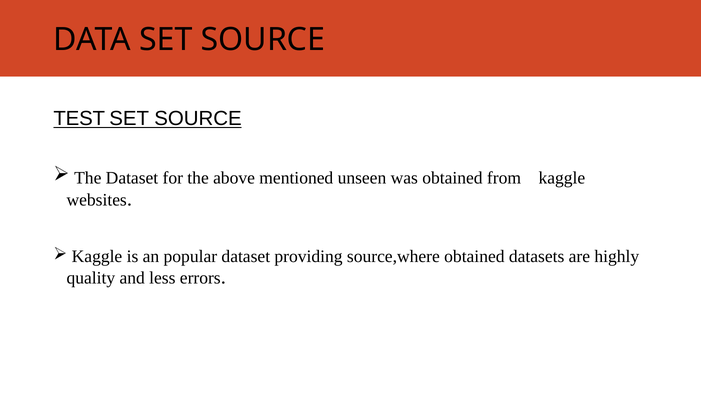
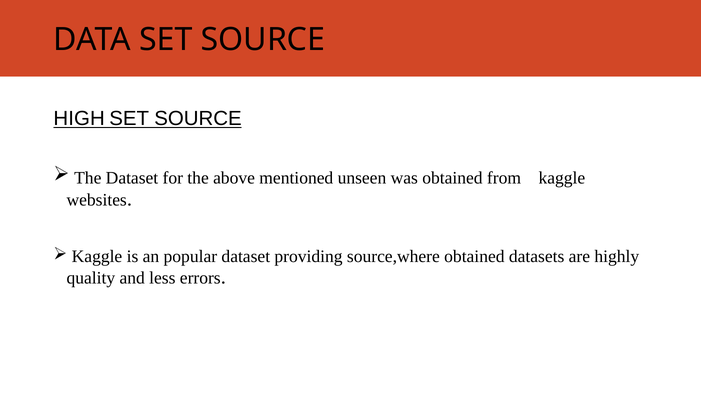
TEST: TEST -> HIGH
